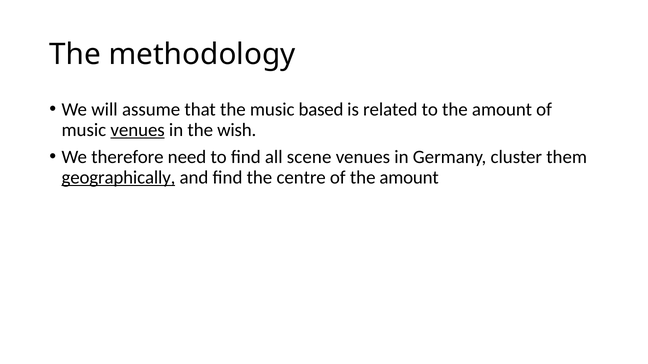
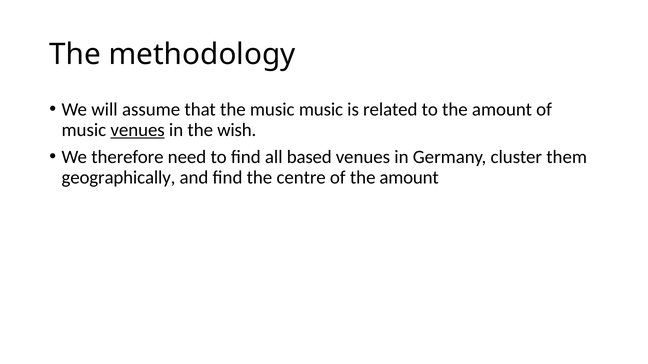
music based: based -> music
scene: scene -> based
geographically underline: present -> none
